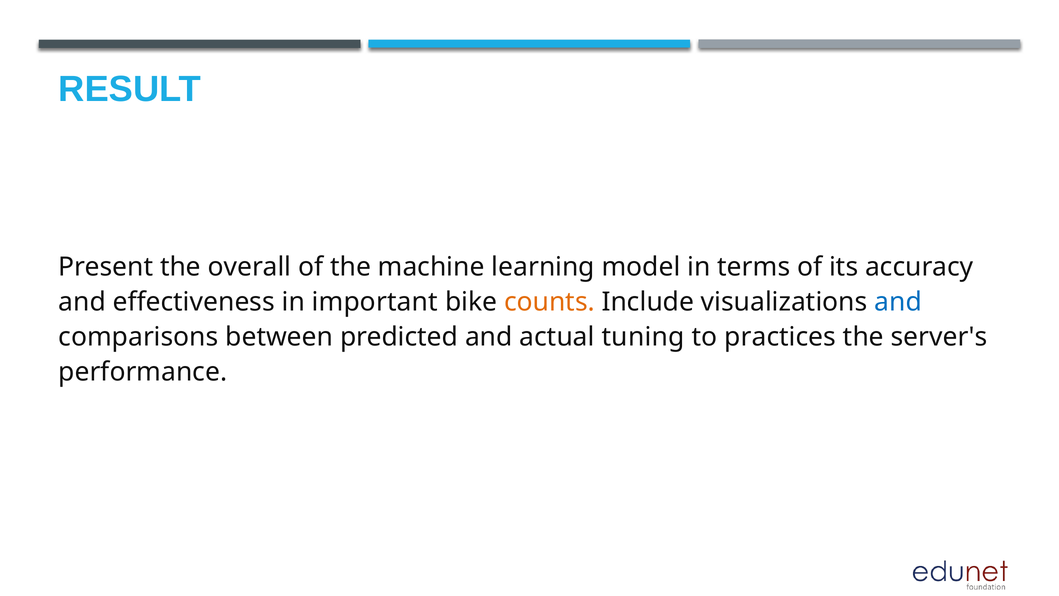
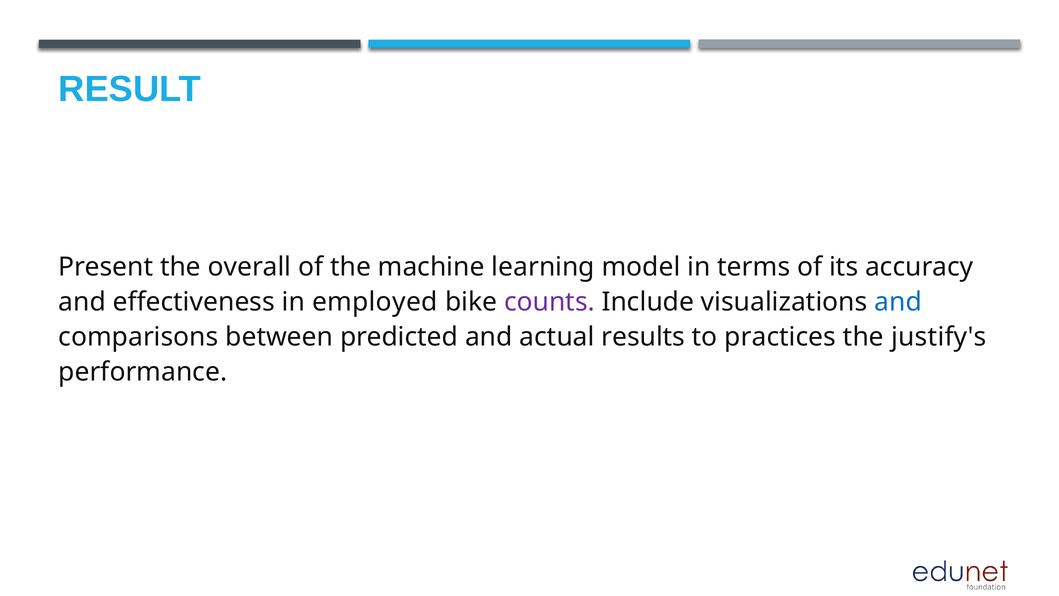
important: important -> employed
counts colour: orange -> purple
tuning: tuning -> results
server's: server's -> justify's
